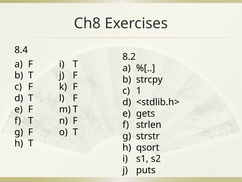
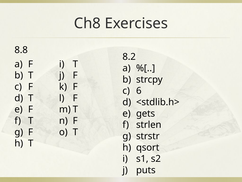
8.4: 8.4 -> 8.8
1: 1 -> 6
